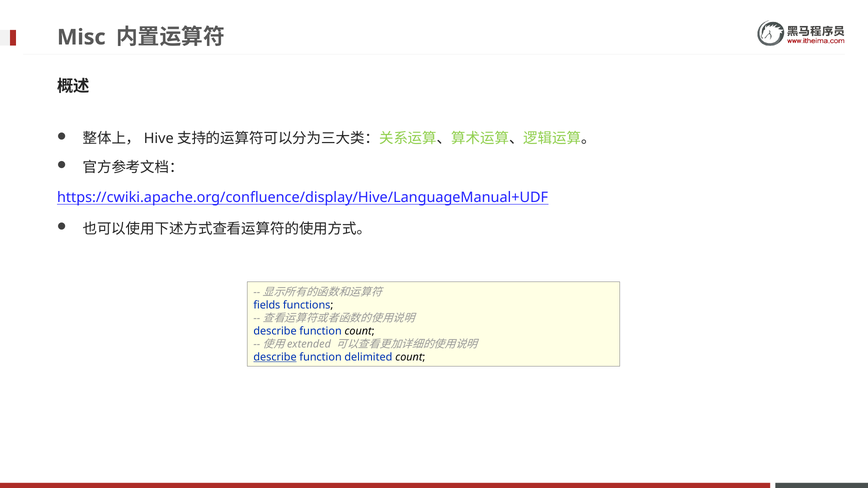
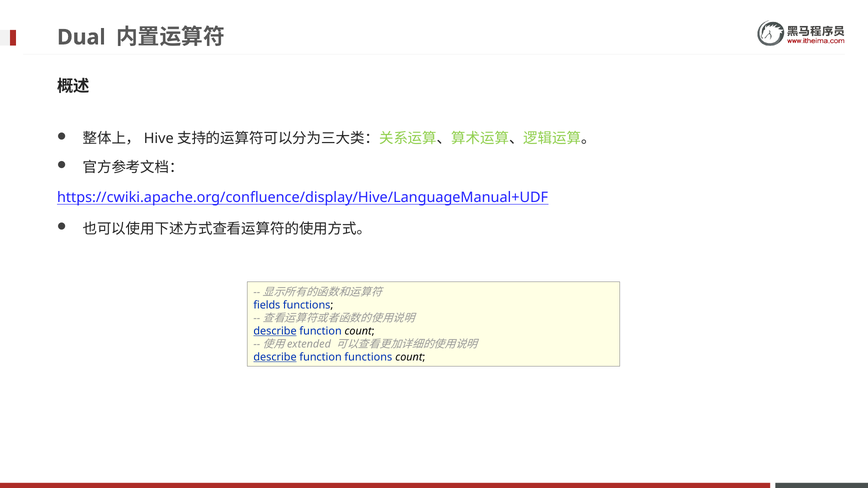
Misc: Misc -> Dual
describe at (275, 331) underline: none -> present
function delimited: delimited -> functions
